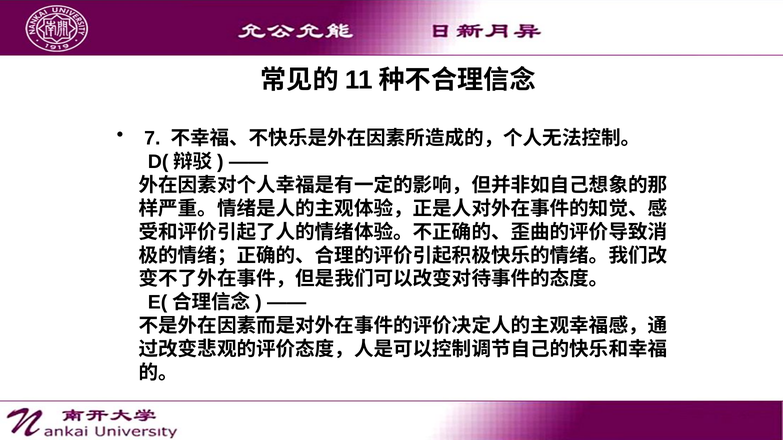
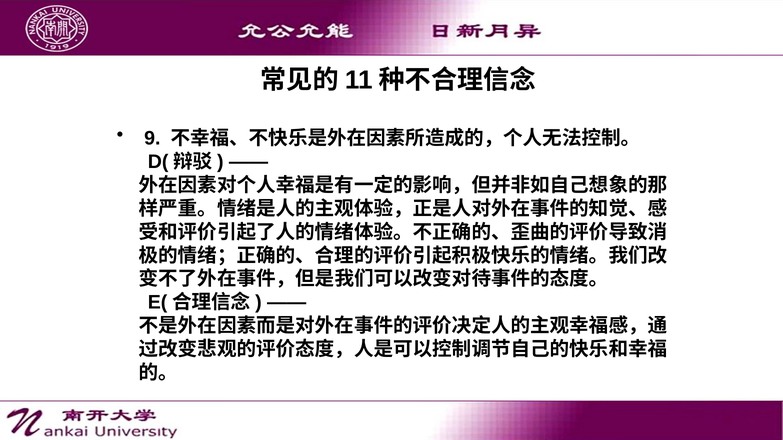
7: 7 -> 9
